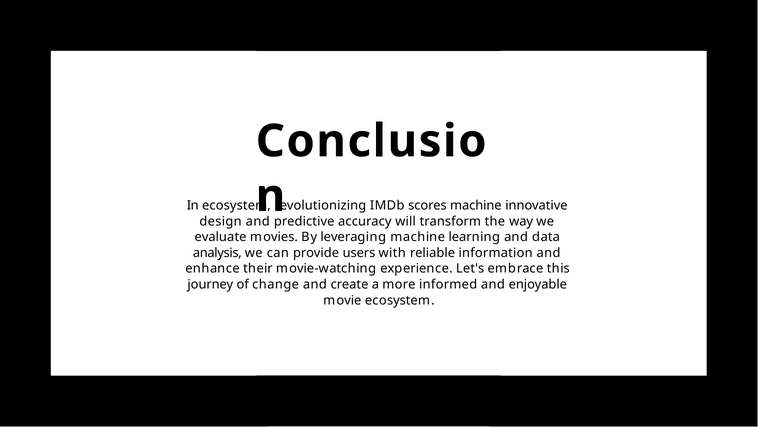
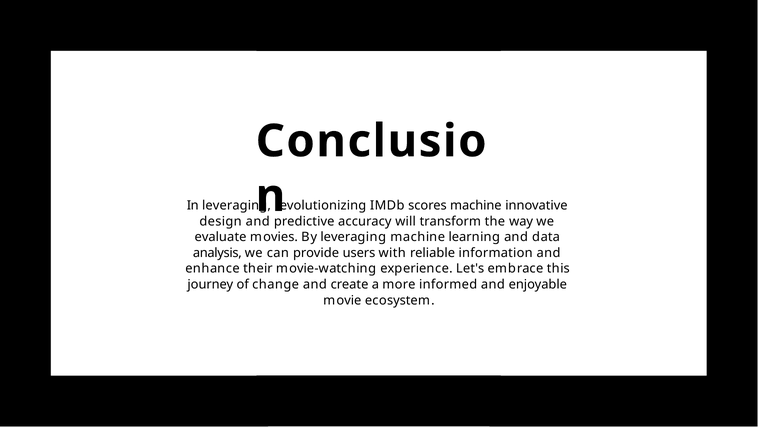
In ecosystem: ecosystem -> leveraging
